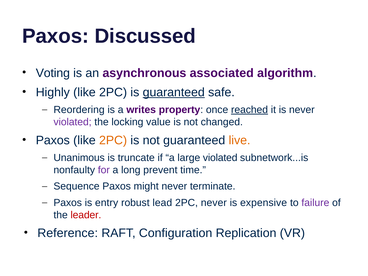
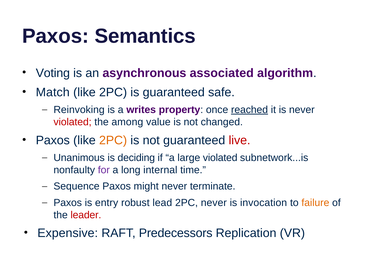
Discussed: Discussed -> Semantics
Highly: Highly -> Match
guaranteed at (174, 92) underline: present -> none
Reordering: Reordering -> Reinvoking
violated at (73, 122) colour: purple -> red
locking: locking -> among
live colour: orange -> red
truncate: truncate -> deciding
prevent: prevent -> internal
expensive: expensive -> invocation
failure colour: purple -> orange
Reference: Reference -> Expensive
Configuration: Configuration -> Predecessors
